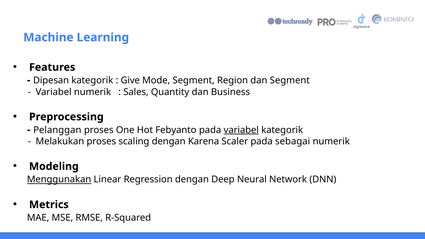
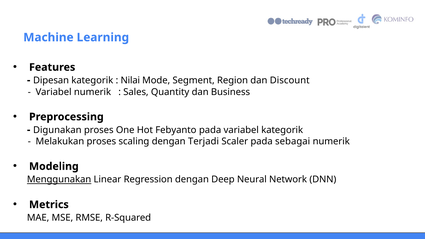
Give: Give -> Nilai
dan Segment: Segment -> Discount
Pelanggan: Pelanggan -> Digunakan
variabel at (241, 130) underline: present -> none
Karena: Karena -> Terjadi
